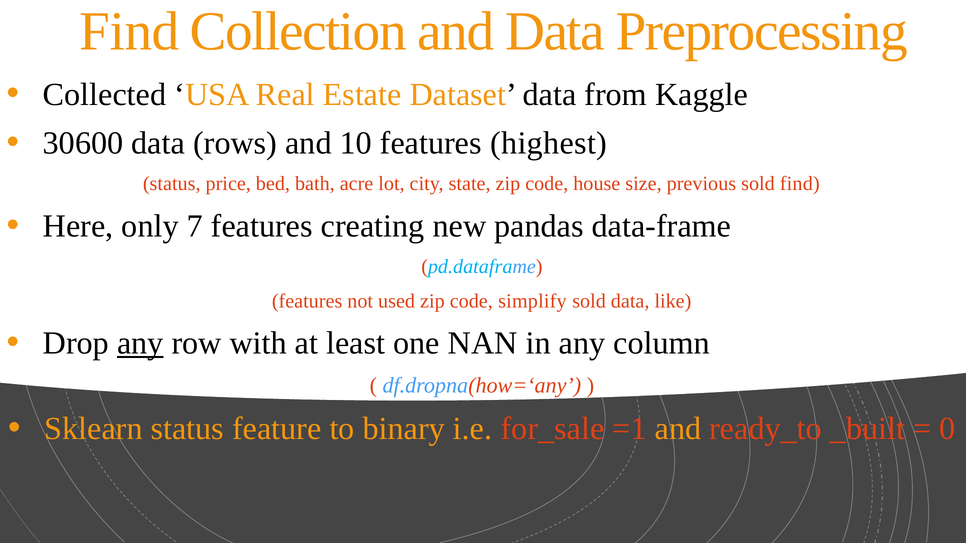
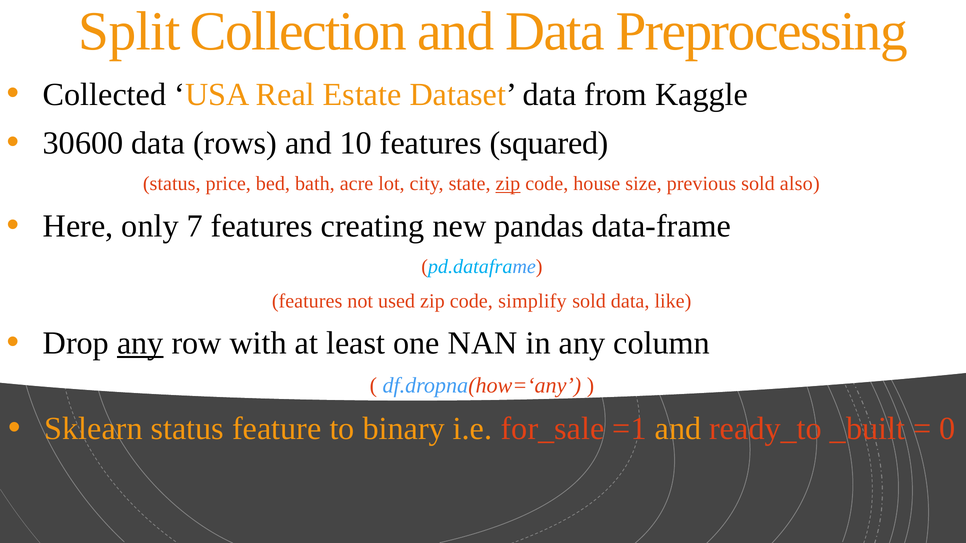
Find at (129, 32): Find -> Split
highest: highest -> squared
zip at (508, 184) underline: none -> present
sold find: find -> also
